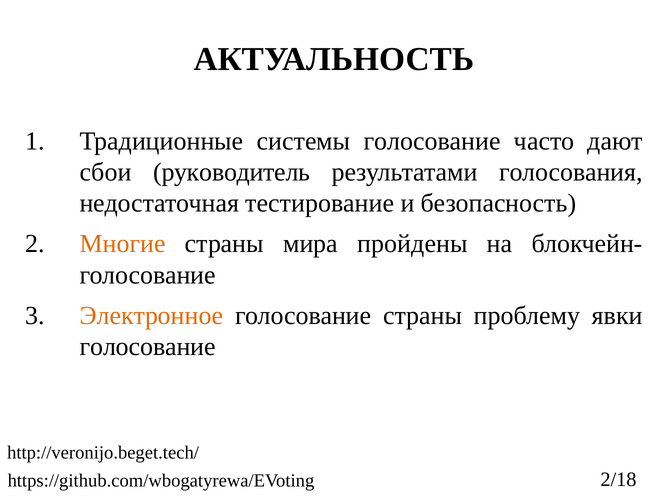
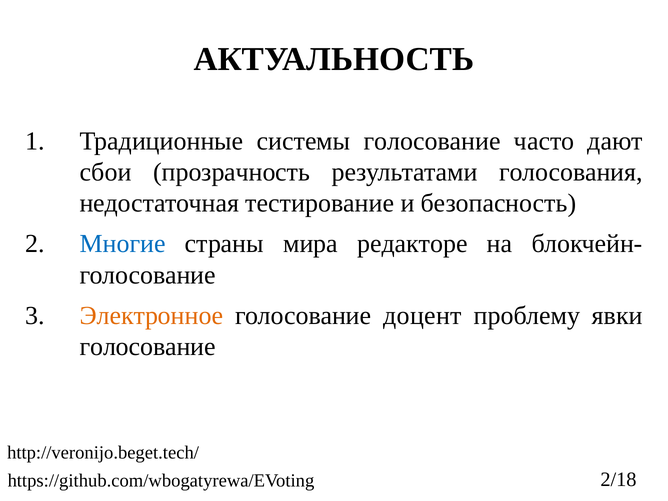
руководитель: руководитель -> прозрачность
Многие colour: orange -> blue
пройдены: пройдены -> редакторе
голосование страны: страны -> доцент
